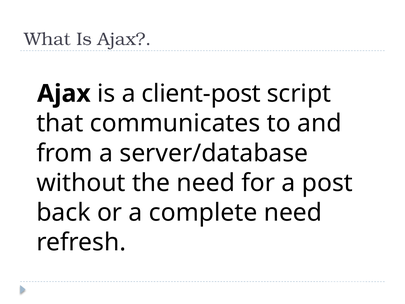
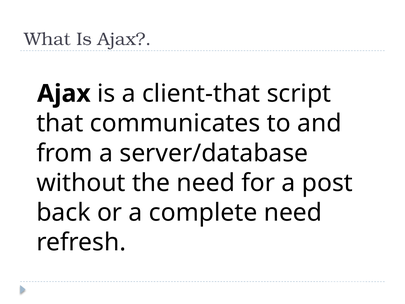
client-post: client-post -> client-that
